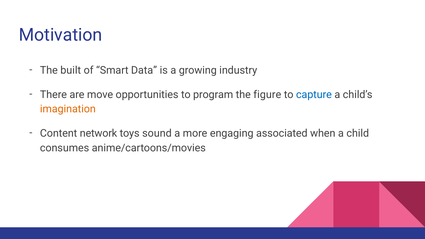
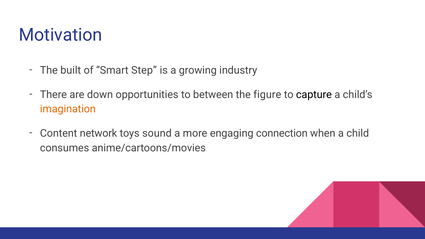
Data: Data -> Step
move: move -> down
program: program -> between
capture colour: blue -> black
associated: associated -> connection
